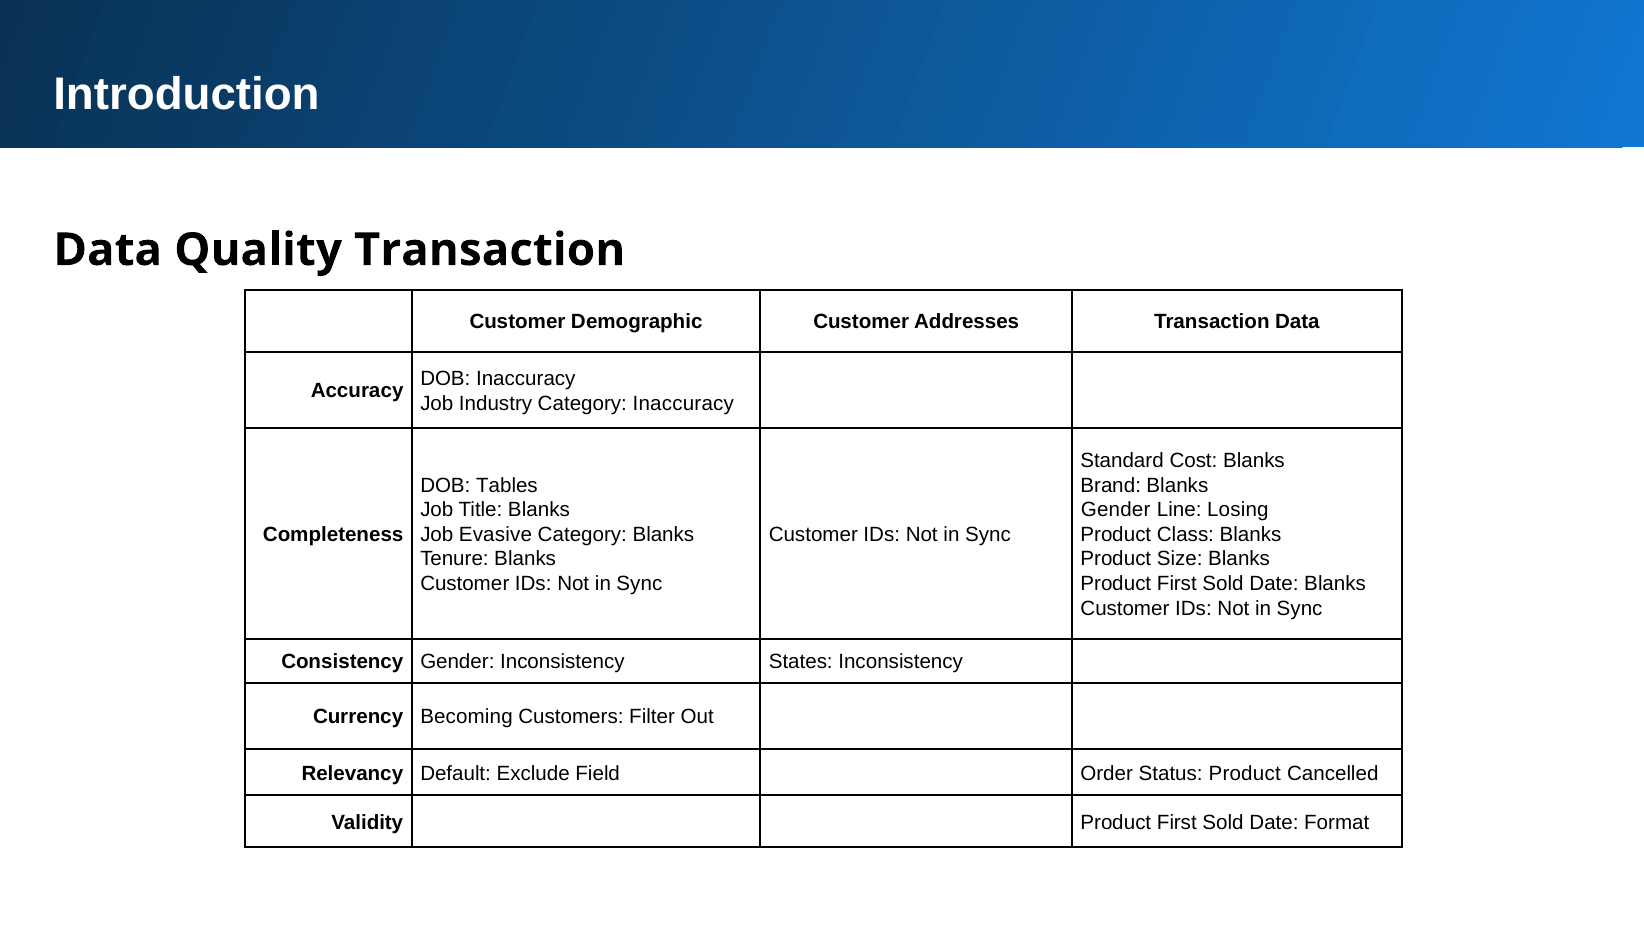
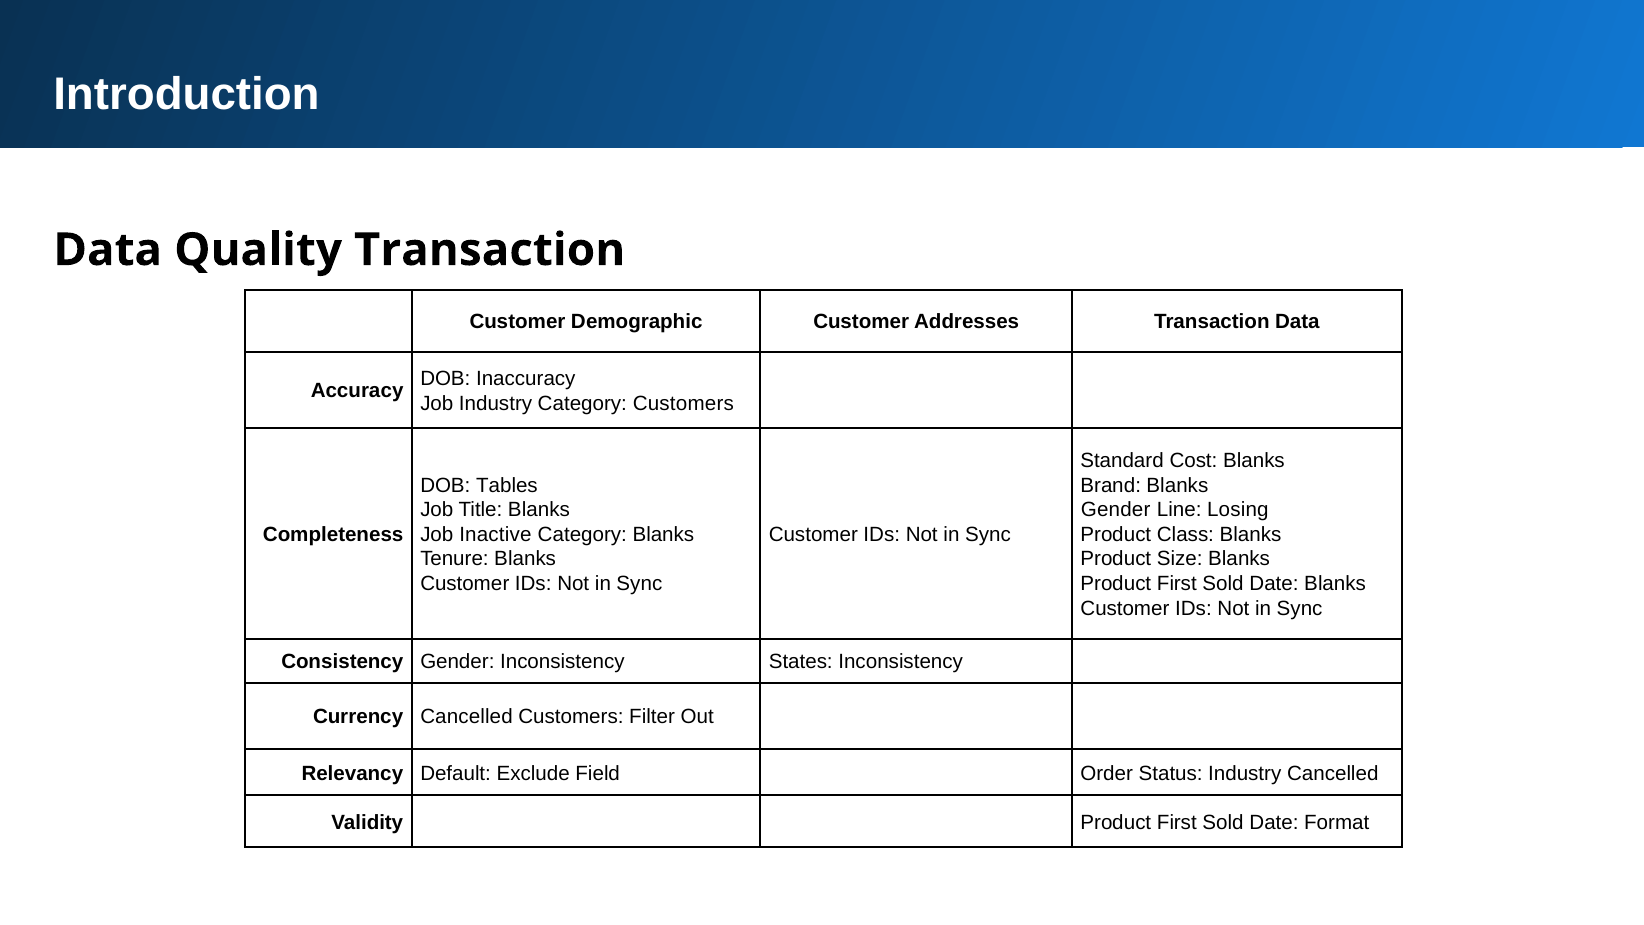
Category Inaccuracy: Inaccuracy -> Customers
Evasive: Evasive -> Inactive
Currency Becoming: Becoming -> Cancelled
Status Product: Product -> Industry
